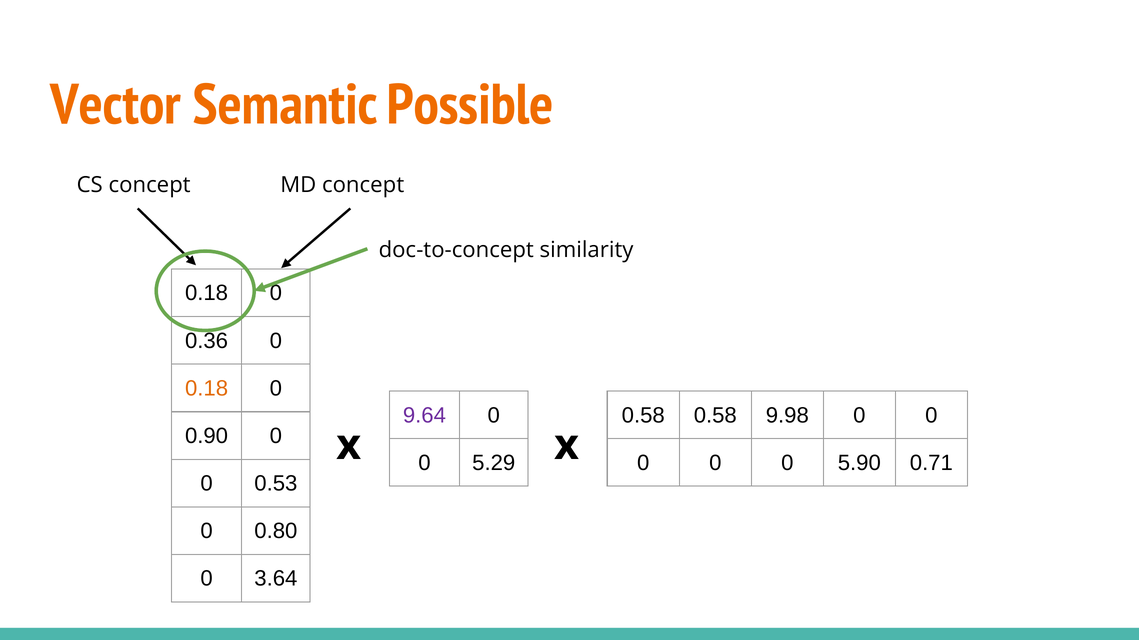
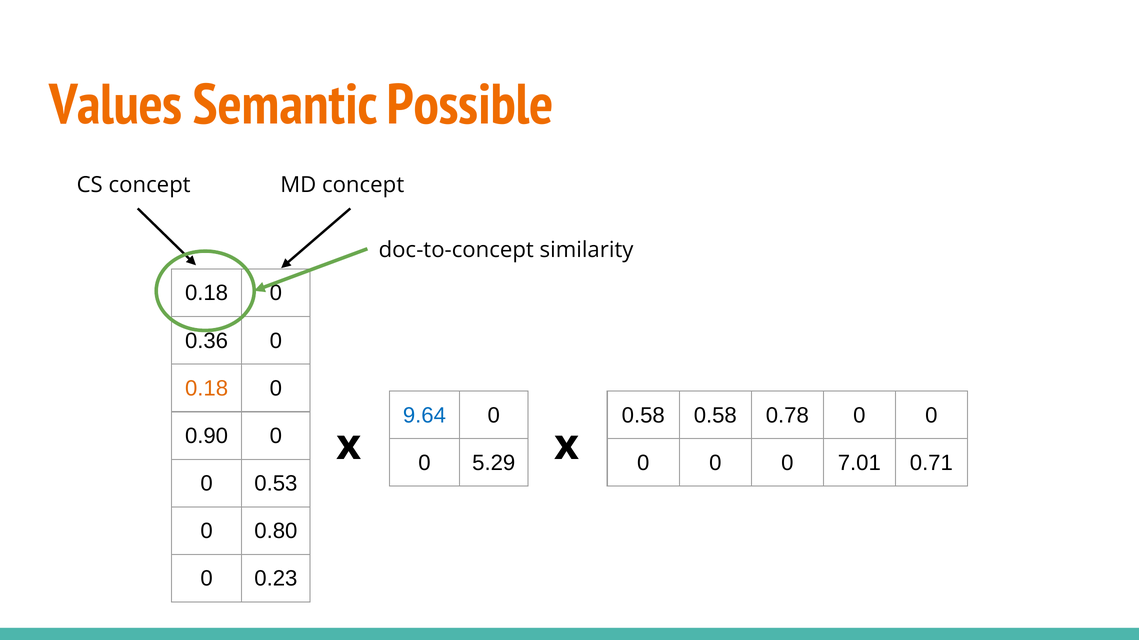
Vector: Vector -> Values
9.64 colour: purple -> blue
9.98: 9.98 -> 0.78
5.90: 5.90 -> 7.01
3.64: 3.64 -> 0.23
